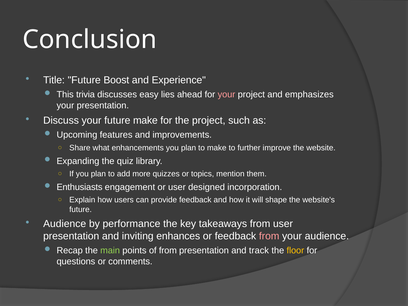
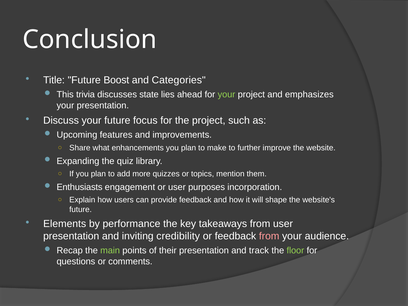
Experience: Experience -> Categories
easy: easy -> state
your at (227, 95) colour: pink -> light green
future make: make -> focus
designed: designed -> purposes
Audience at (65, 224): Audience -> Elements
enhances: enhances -> credibility
of from: from -> their
floor colour: yellow -> light green
